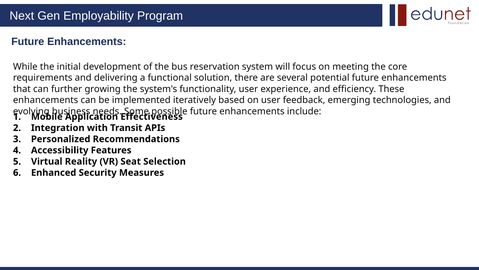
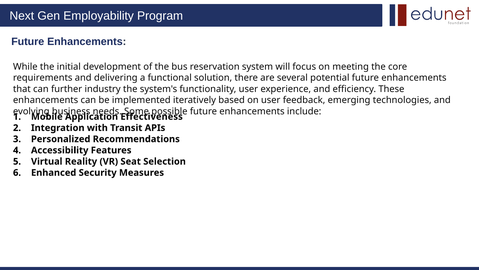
growing: growing -> industry
